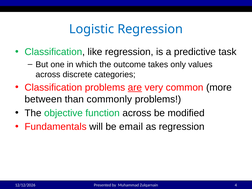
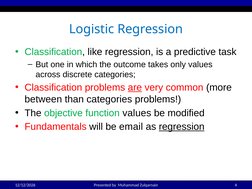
than commonly: commonly -> categories
function across: across -> values
regression at (182, 127) underline: none -> present
